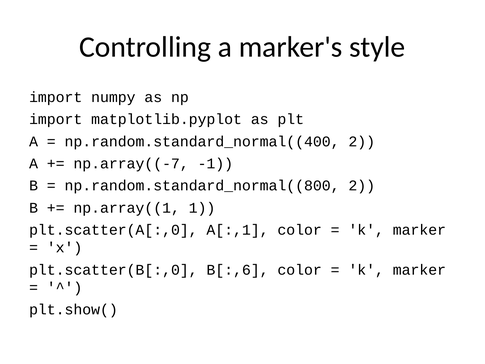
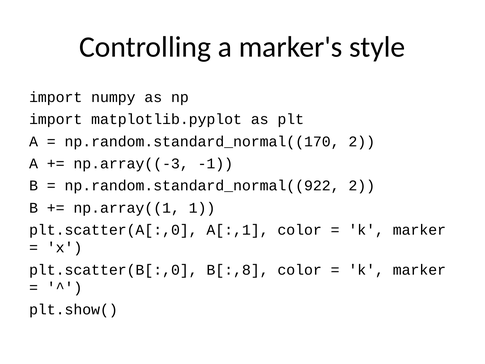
np.random.standard_normal((400: np.random.standard_normal((400 -> np.random.standard_normal((170
np.array((-7: np.array((-7 -> np.array((-3
np.random.standard_normal((800: np.random.standard_normal((800 -> np.random.standard_normal((922
B[:,6: B[:,6 -> B[:,8
